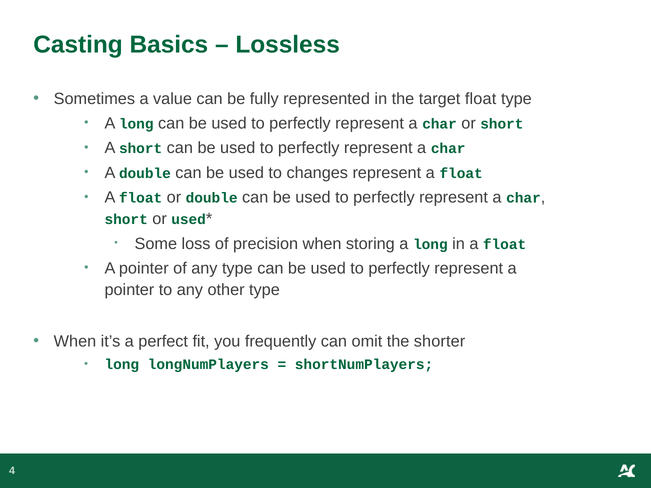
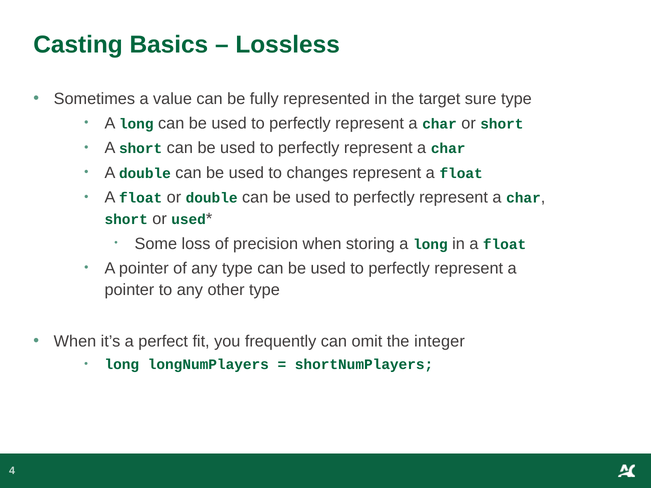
target float: float -> sure
shorter: shorter -> integer
